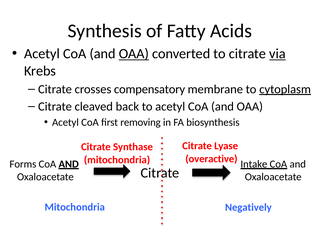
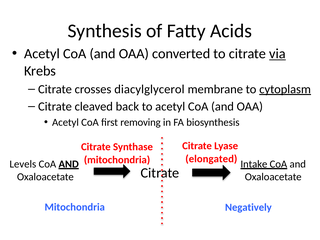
OAA at (134, 54) underline: present -> none
compensatory: compensatory -> diacylglycerol
overactive: overactive -> elongated
Forms: Forms -> Levels
